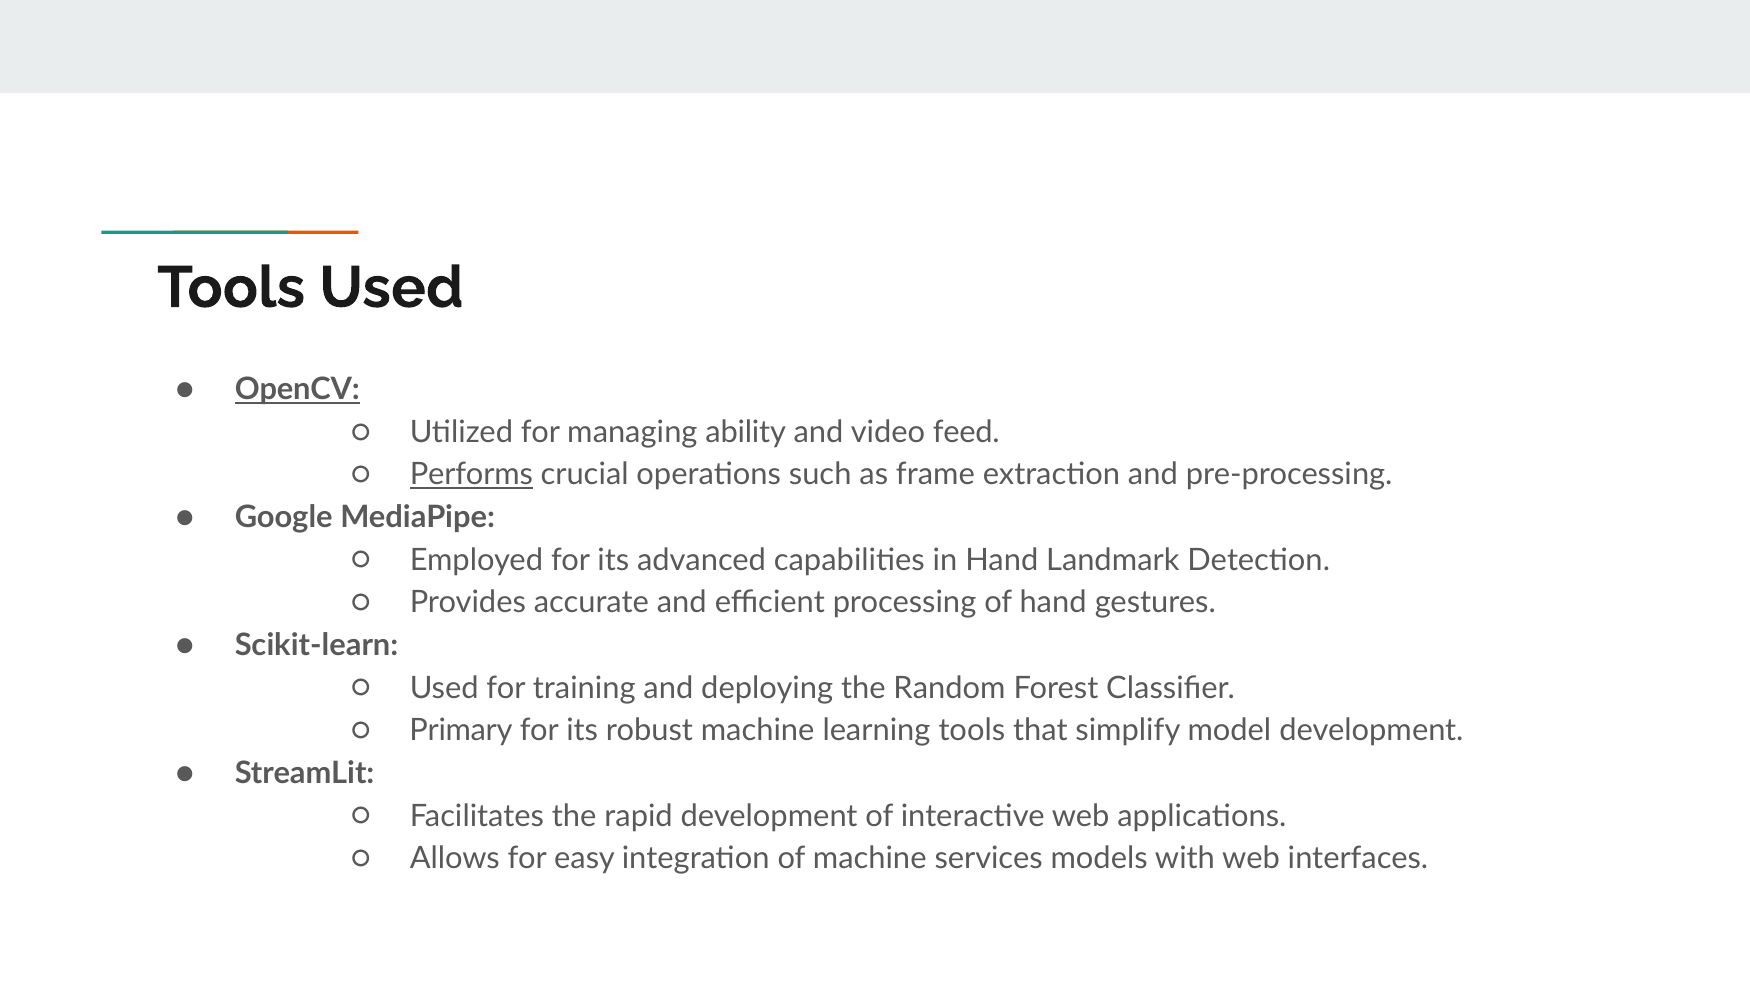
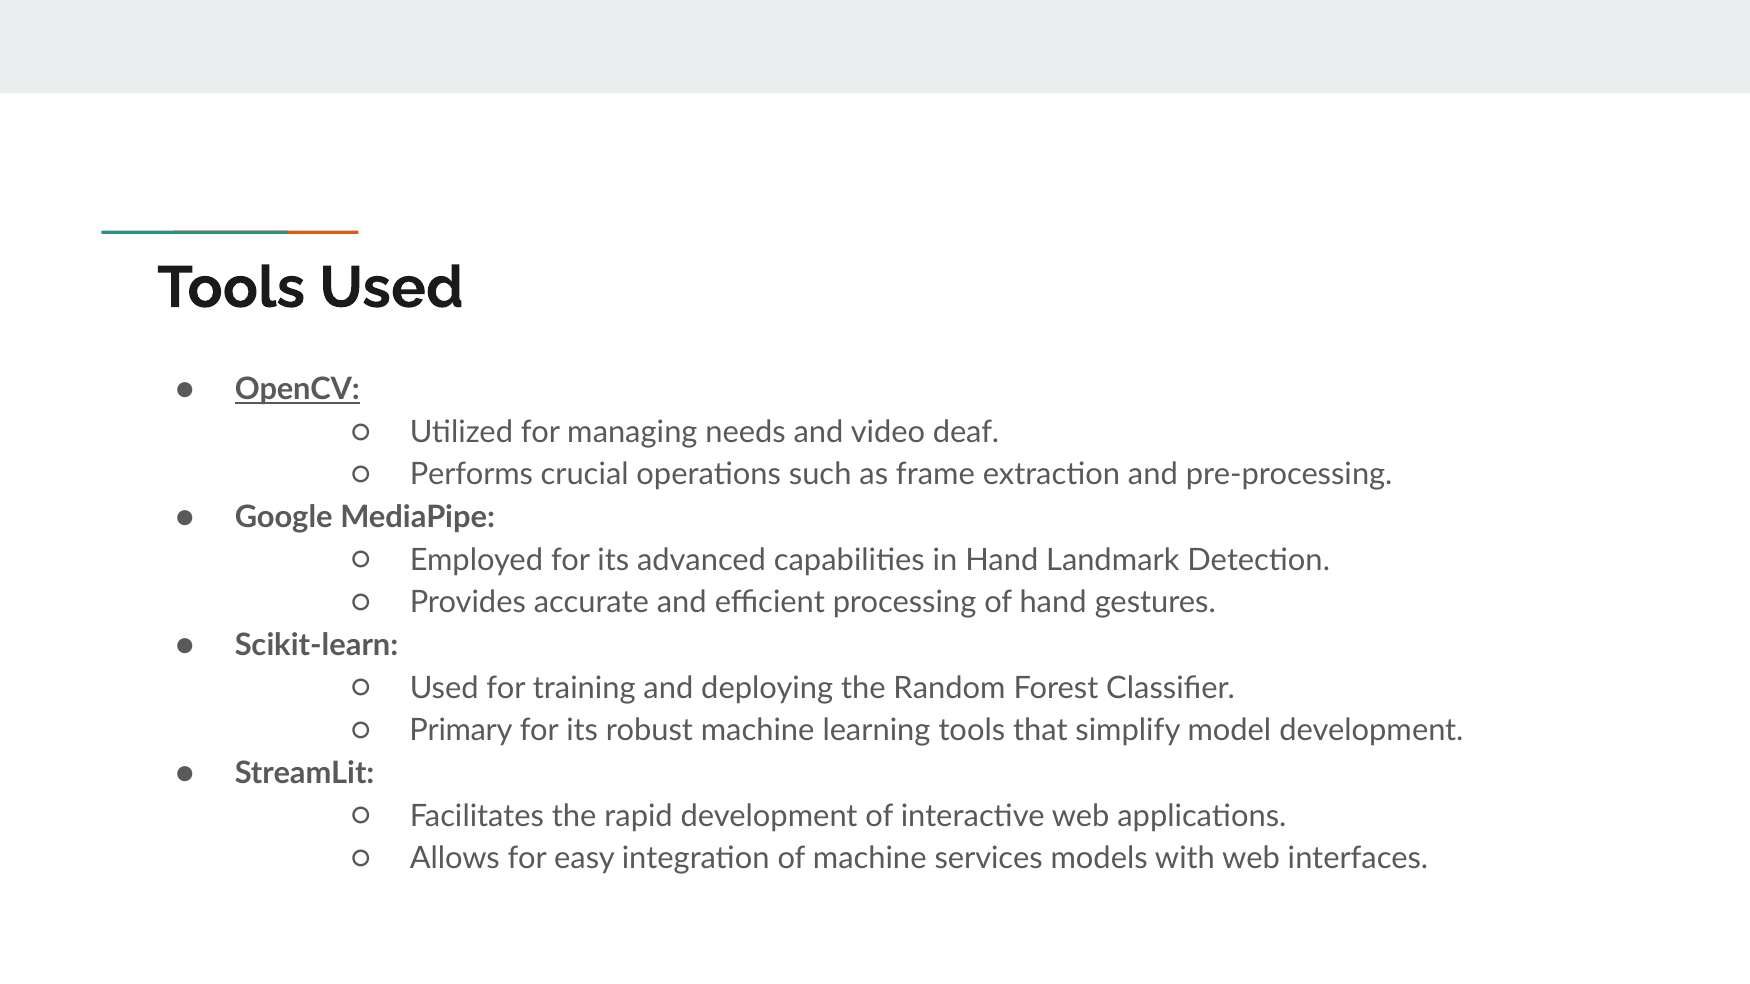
ability: ability -> needs
feed: feed -> deaf
Performs underline: present -> none
